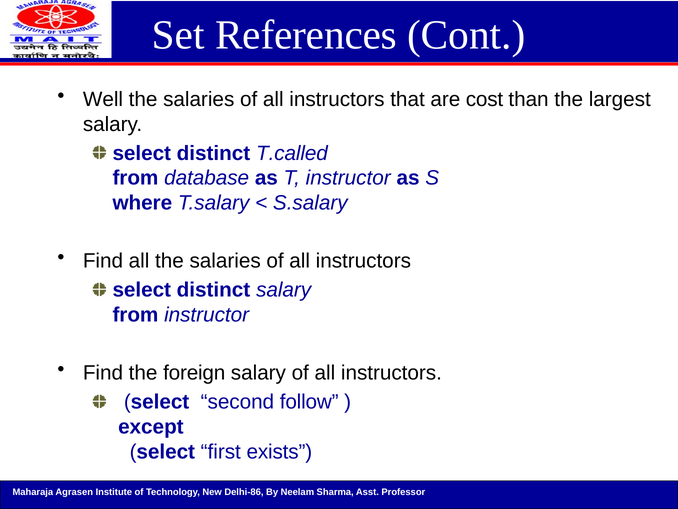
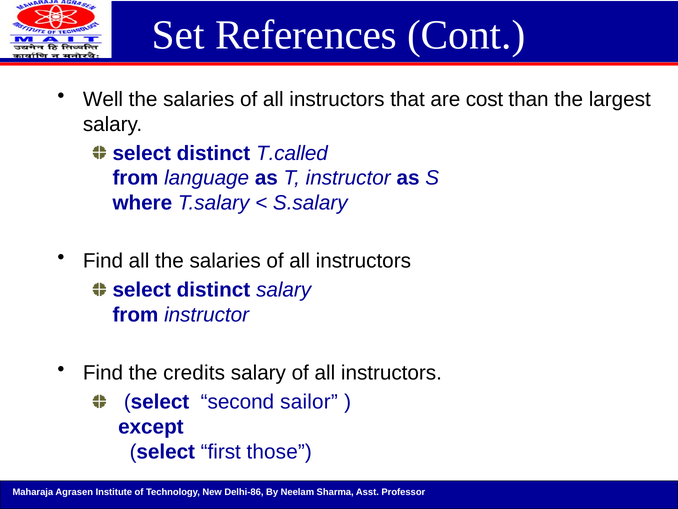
database: database -> language
foreign: foreign -> credits
follow: follow -> sailor
exists: exists -> those
